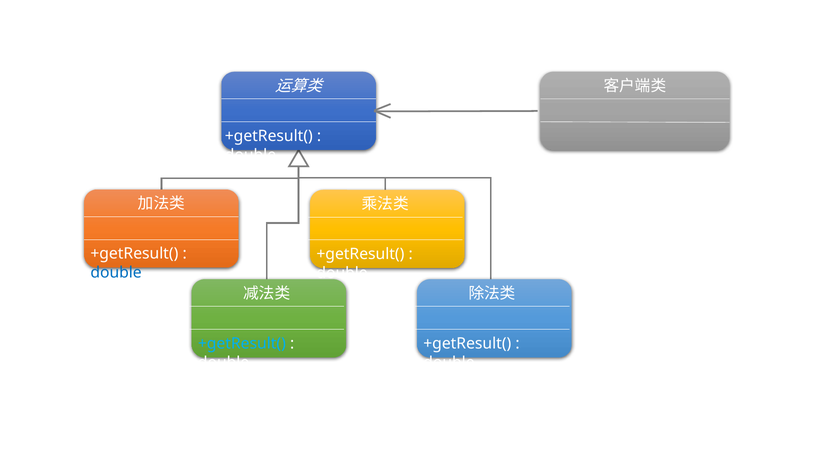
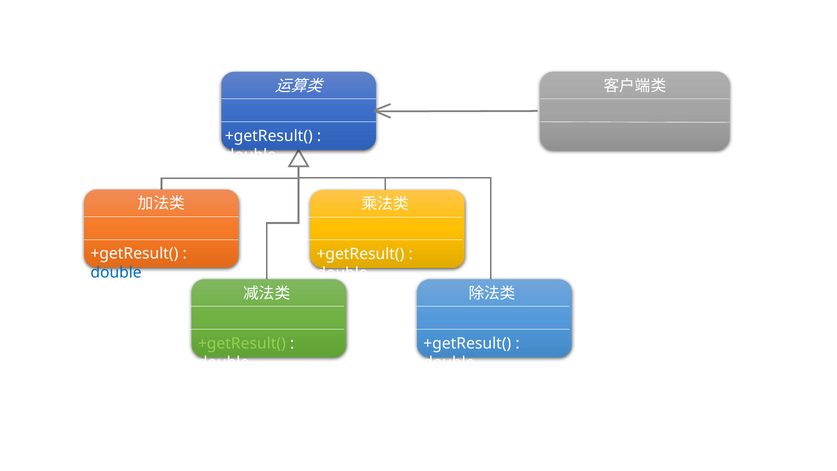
+getResult( at (242, 343) colour: light blue -> light green
